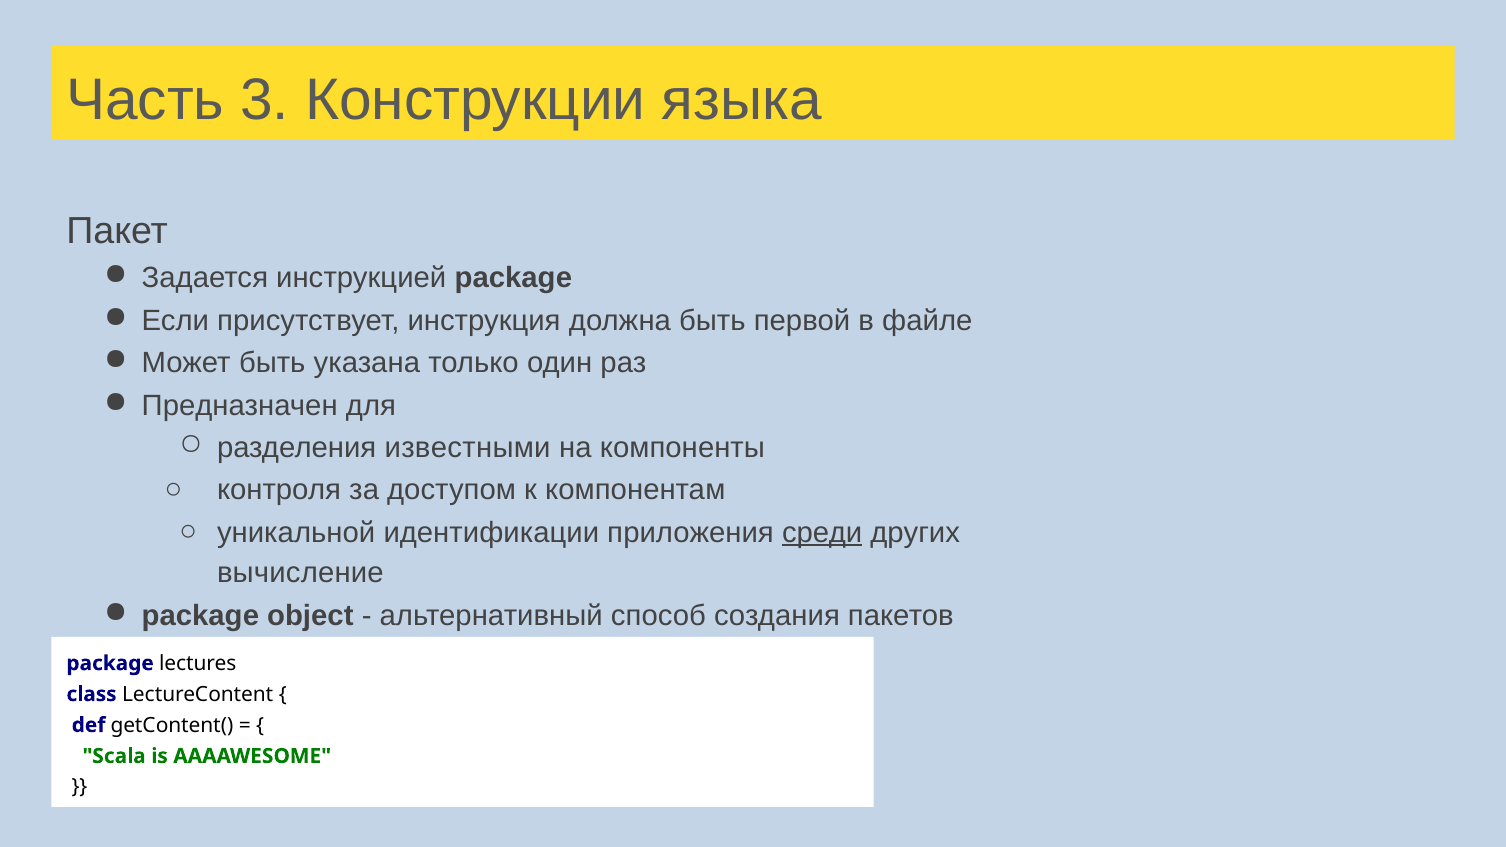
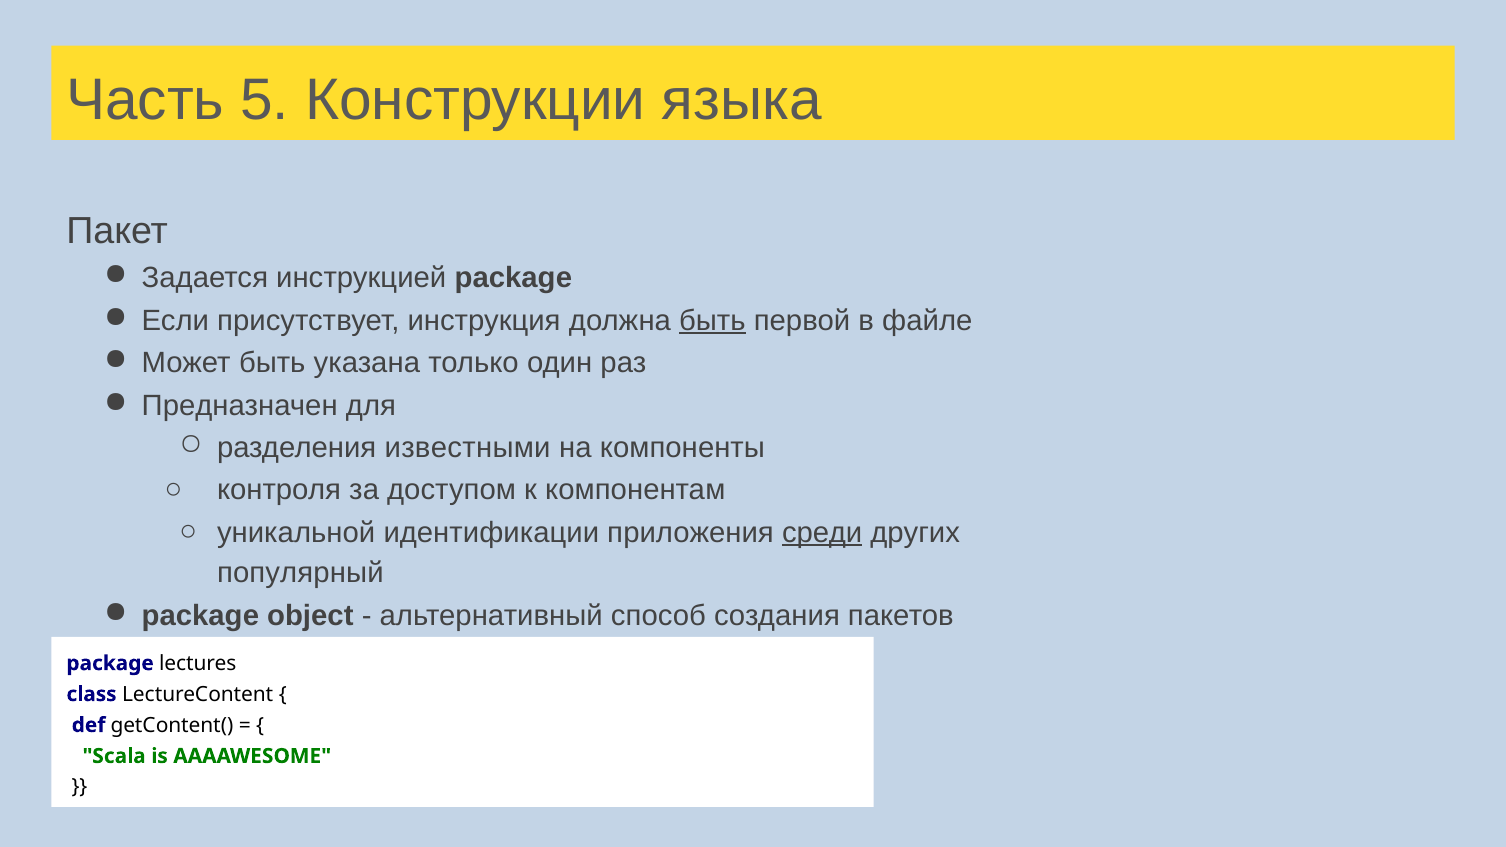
3: 3 -> 5
быть at (712, 321) underline: none -> present
вычисление: вычисление -> популярный
